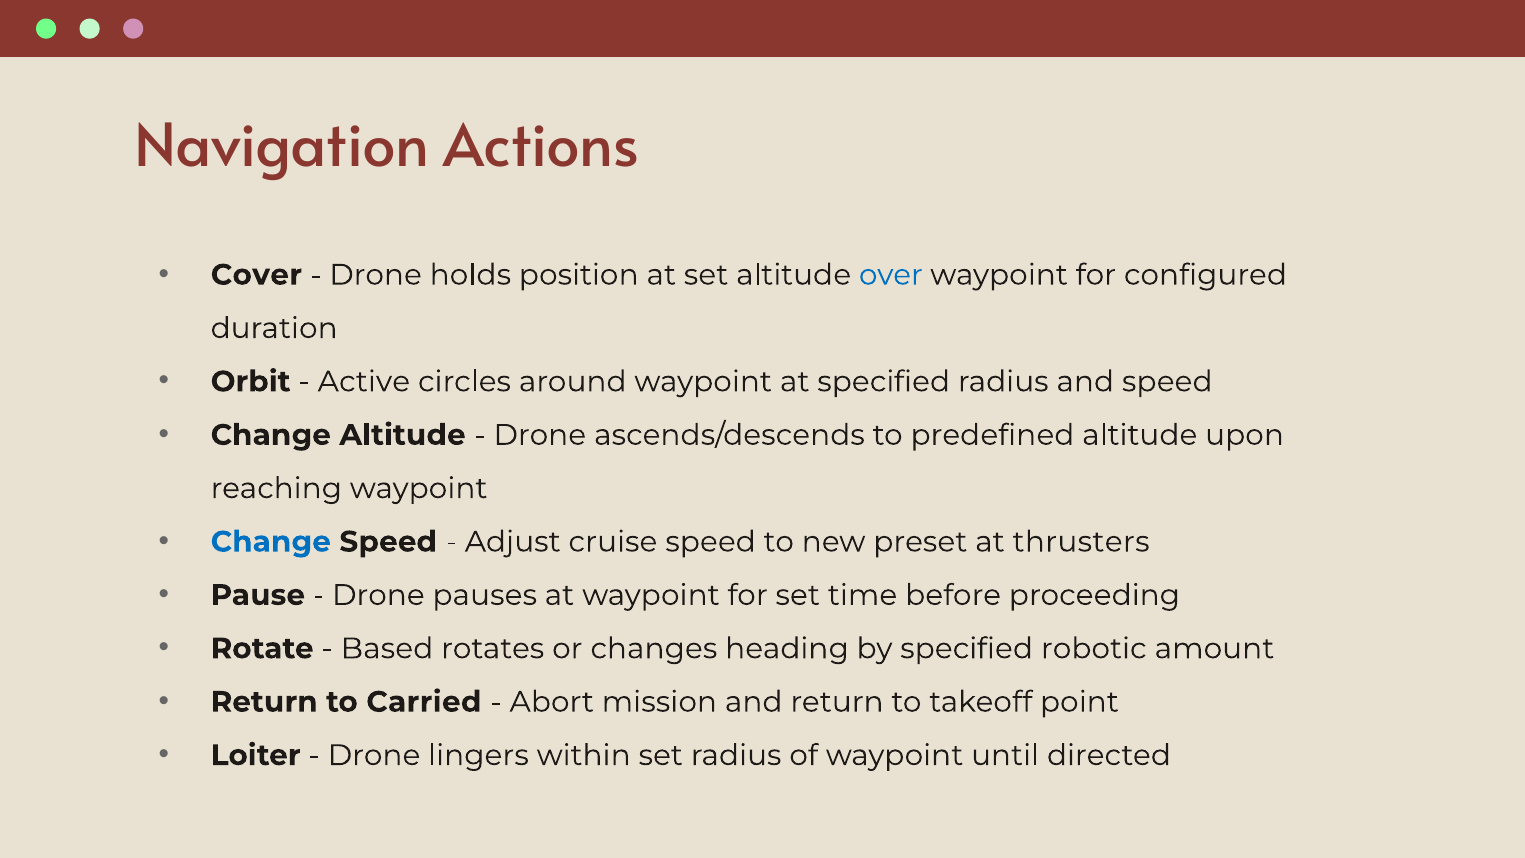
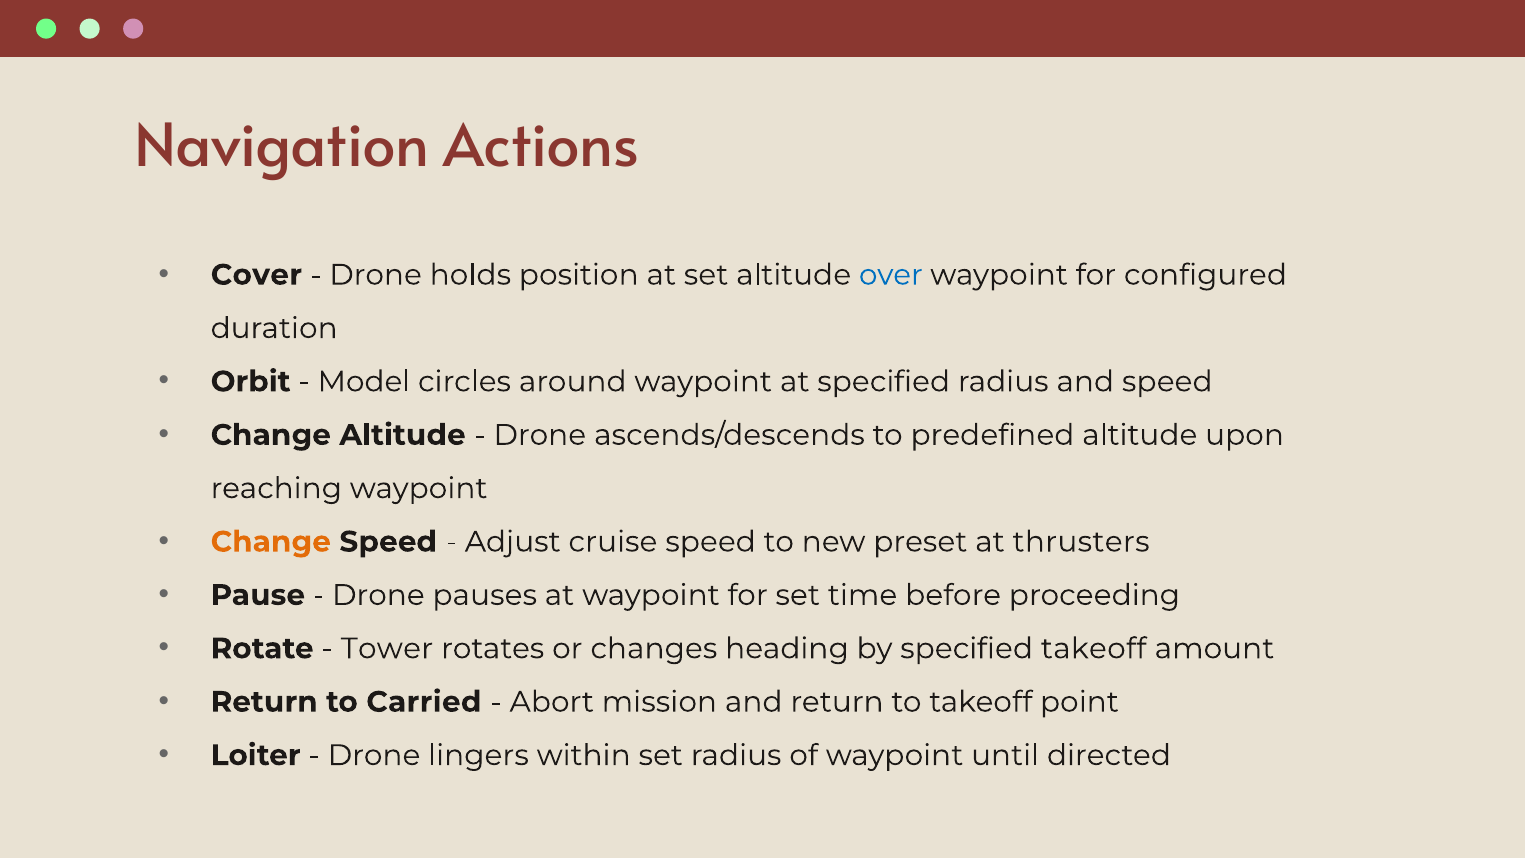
Active: Active -> Model
Change at (271, 542) colour: blue -> orange
Based: Based -> Tower
specified robotic: robotic -> takeoff
